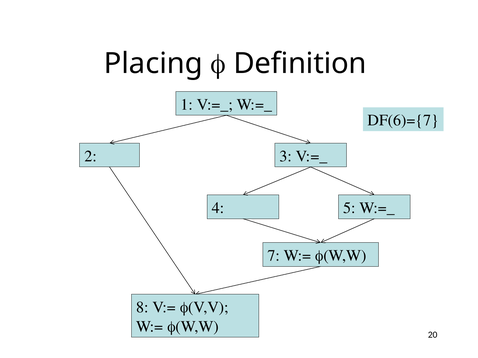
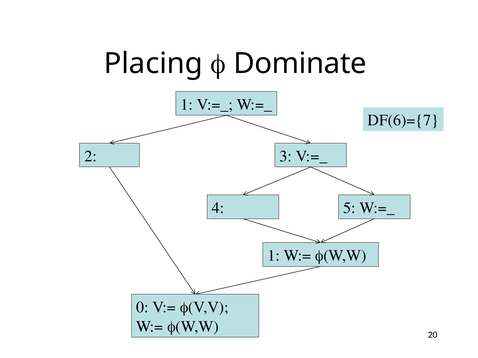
Definition: Definition -> Dominate
7 at (274, 256): 7 -> 1
8: 8 -> 0
